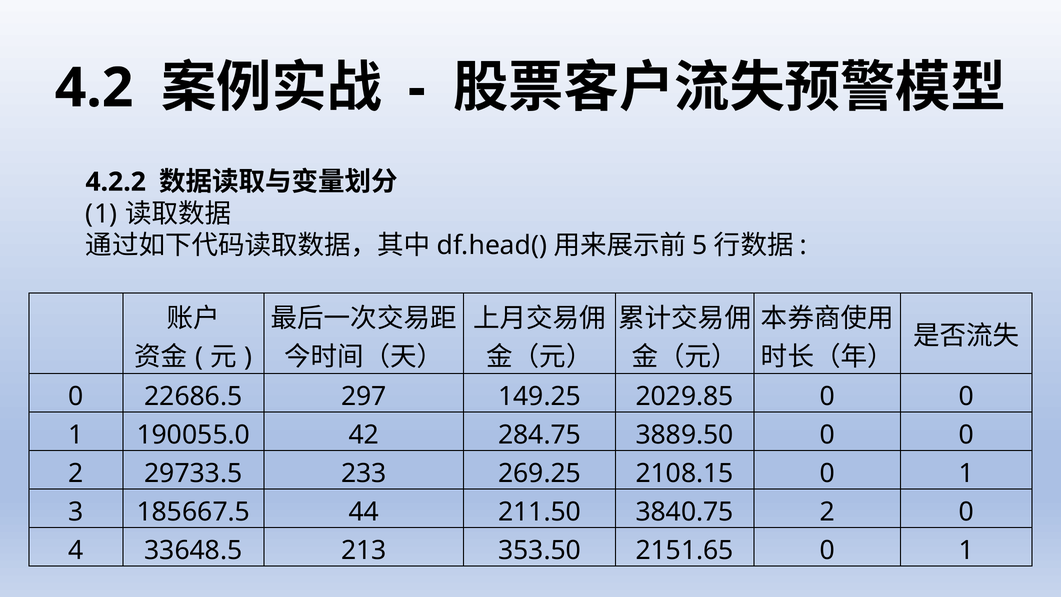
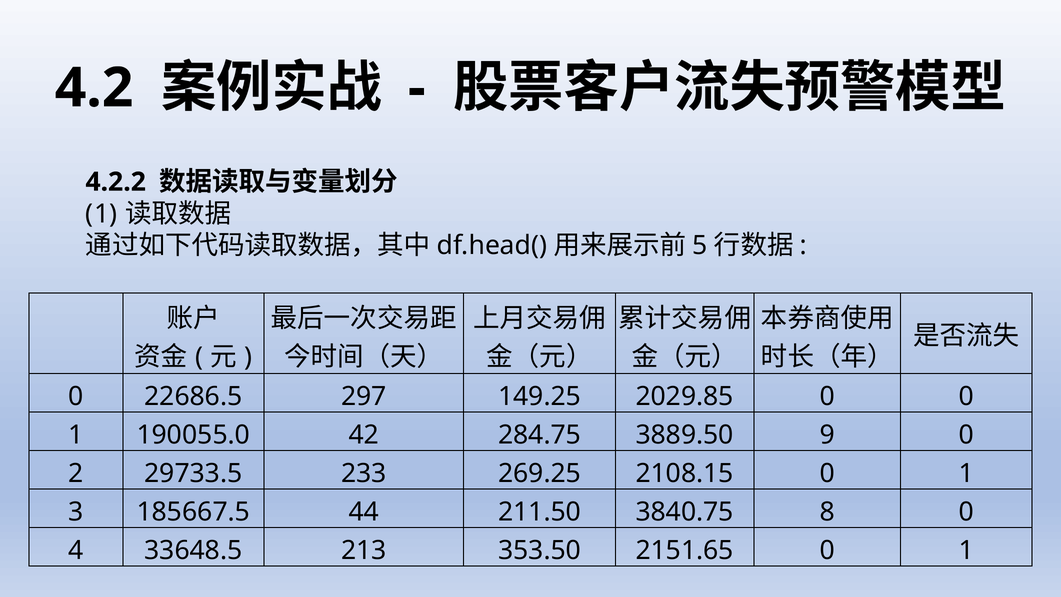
3889.50 0: 0 -> 9
3840.75 2: 2 -> 8
